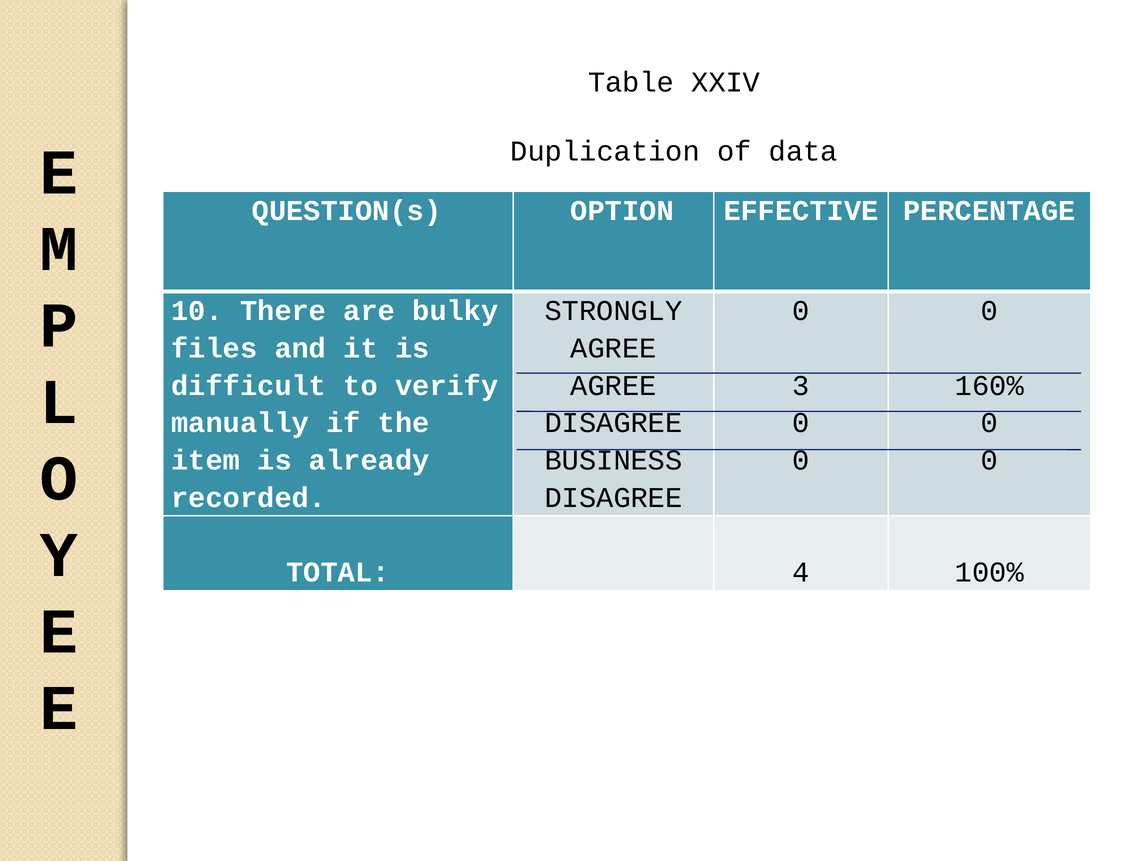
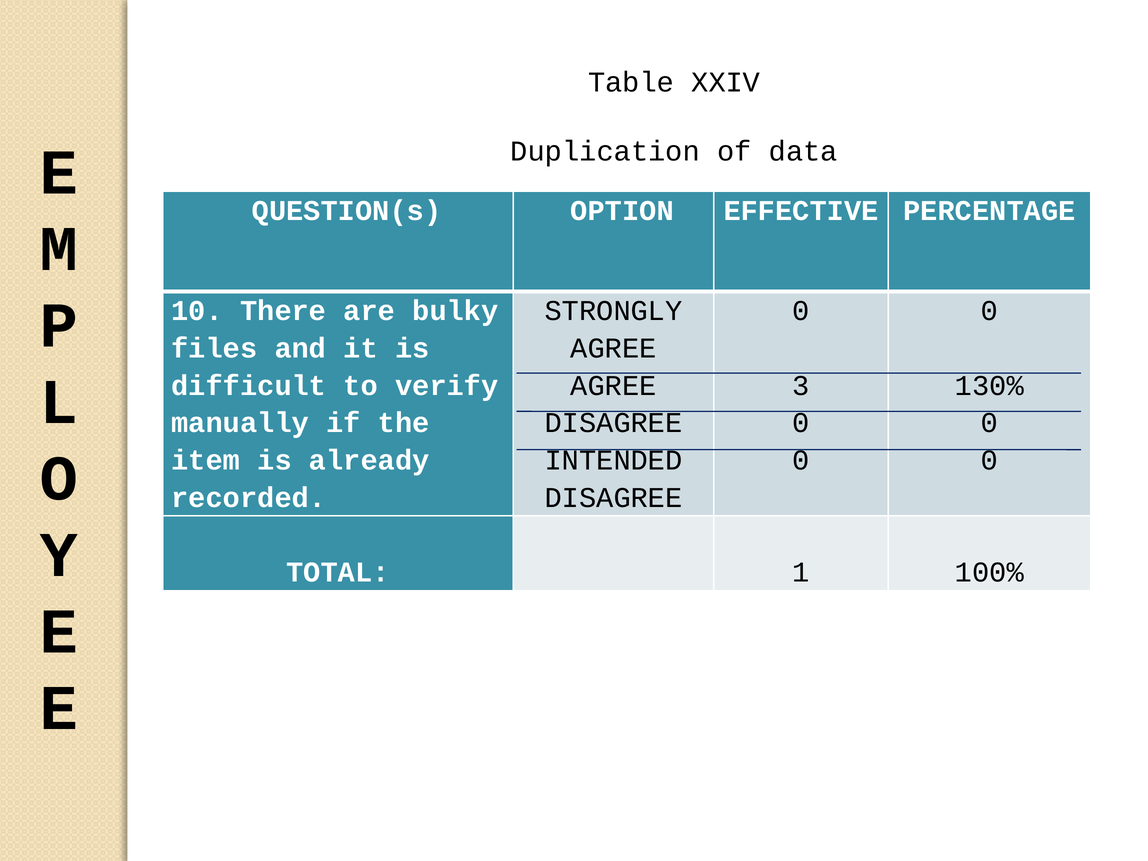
160%: 160% -> 130%
BUSINESS: BUSINESS -> INTENDED
4: 4 -> 1
